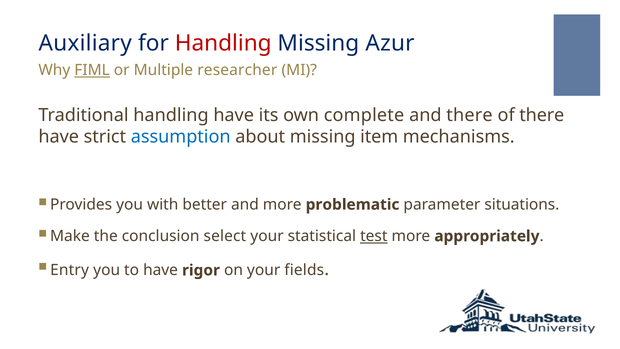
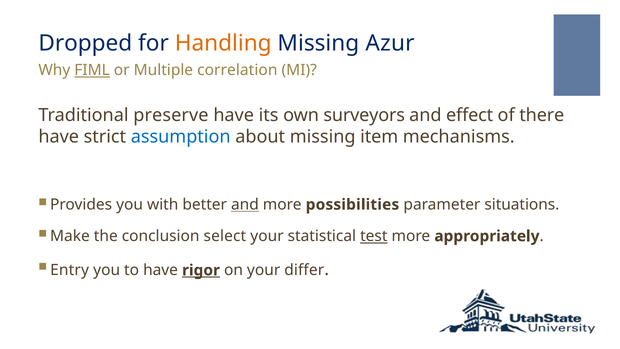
Auxiliary: Auxiliary -> Dropped
Handling at (223, 43) colour: red -> orange
researcher: researcher -> correlation
Traditional handling: handling -> preserve
complete: complete -> surveyors
and there: there -> effect
and at (245, 204) underline: none -> present
problematic: problematic -> possibilities
rigor underline: none -> present
fields: fields -> differ
